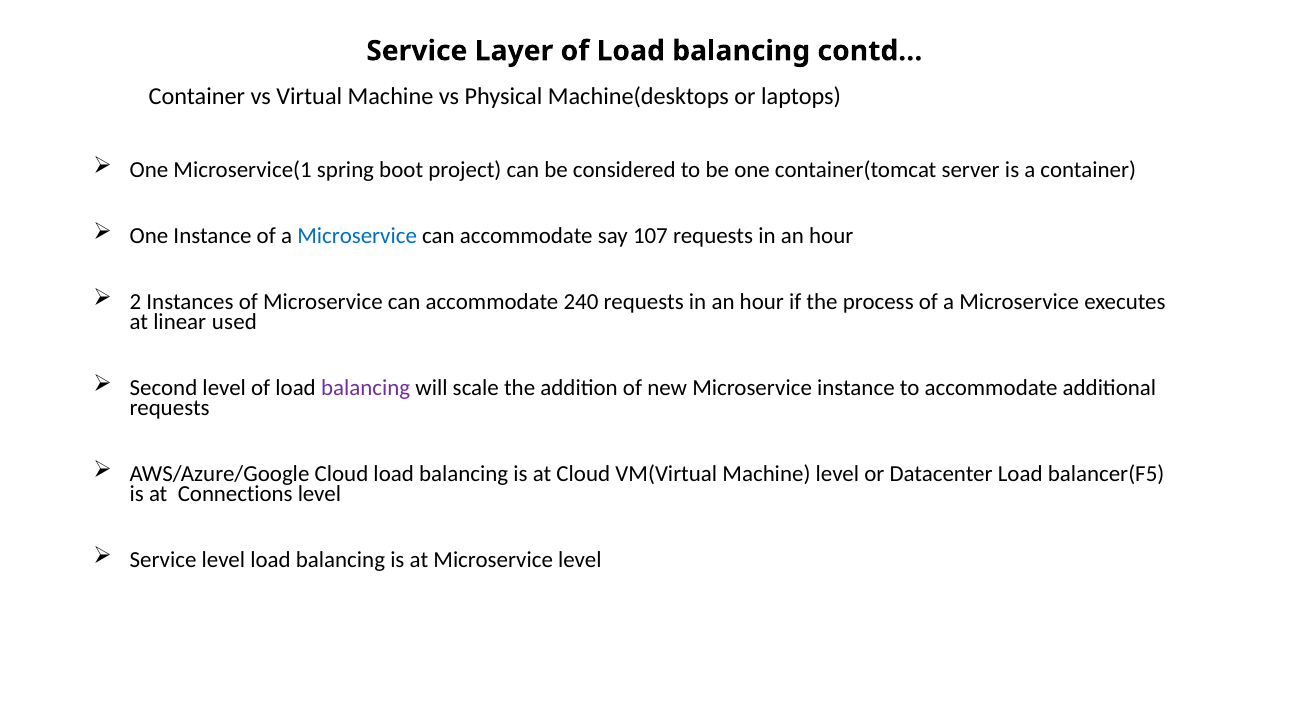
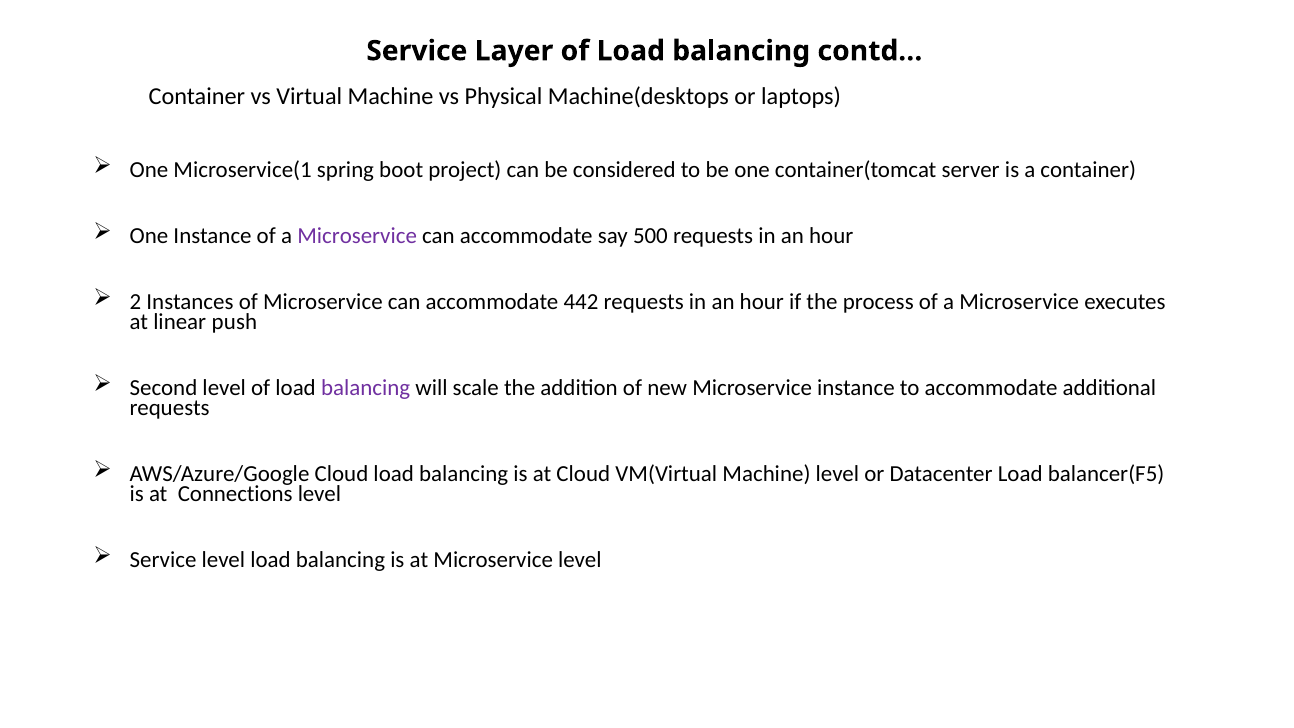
Microservice at (357, 236) colour: blue -> purple
107: 107 -> 500
240: 240 -> 442
used: used -> push
